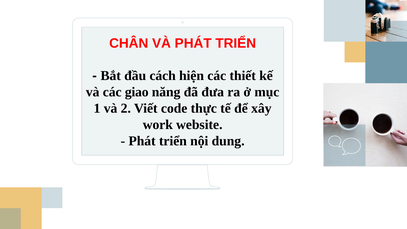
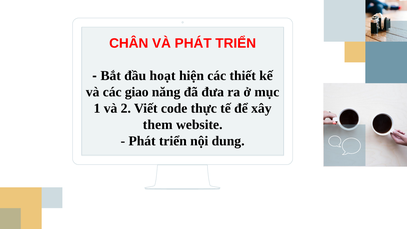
cách: cách -> hoạt
work: work -> them
